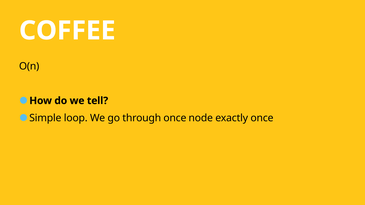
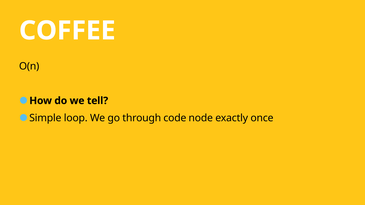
through once: once -> code
